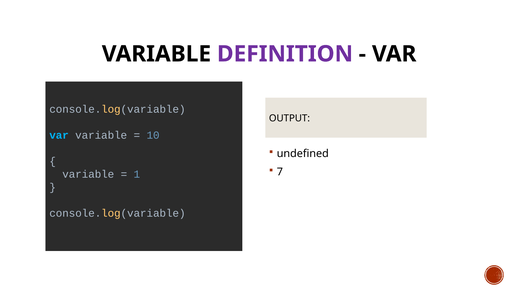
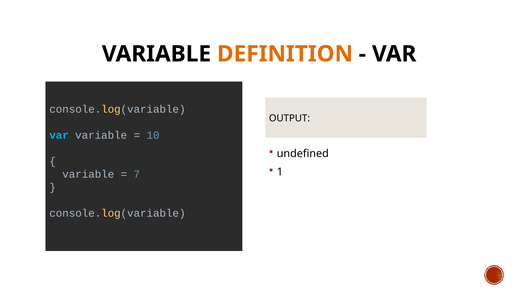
DEFINITION colour: purple -> orange
7: 7 -> 1
1: 1 -> 7
